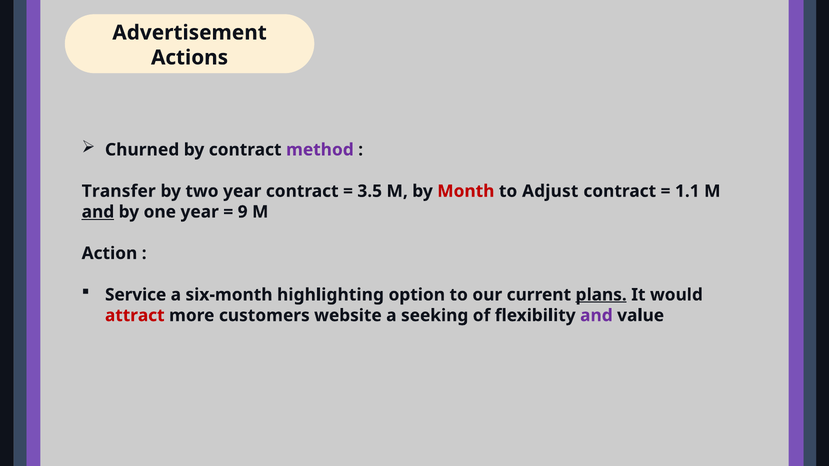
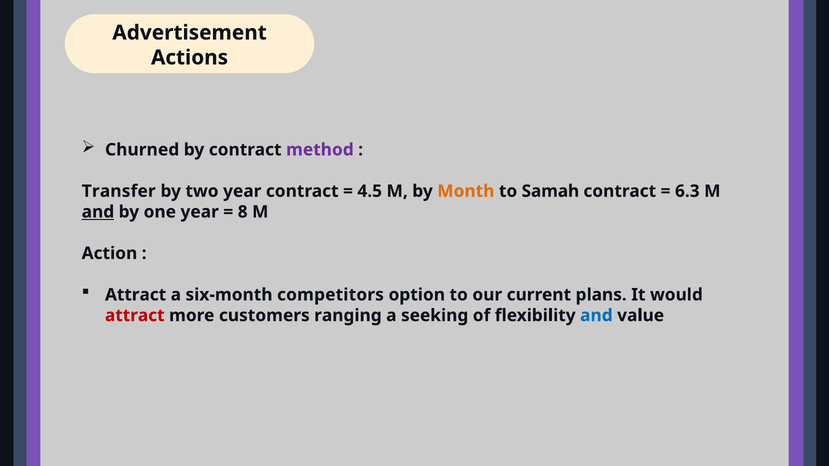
3.5: 3.5 -> 4.5
Month colour: red -> orange
Adjust: Adjust -> Samah
1.1: 1.1 -> 6.3
9: 9 -> 8
Service at (136, 295): Service -> Attract
highlighting: highlighting -> competitors
plans underline: present -> none
website: website -> ranging
and at (596, 316) colour: purple -> blue
